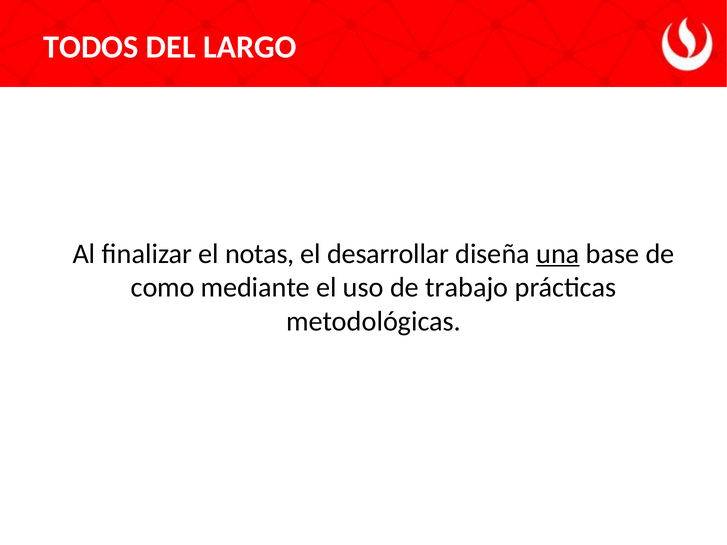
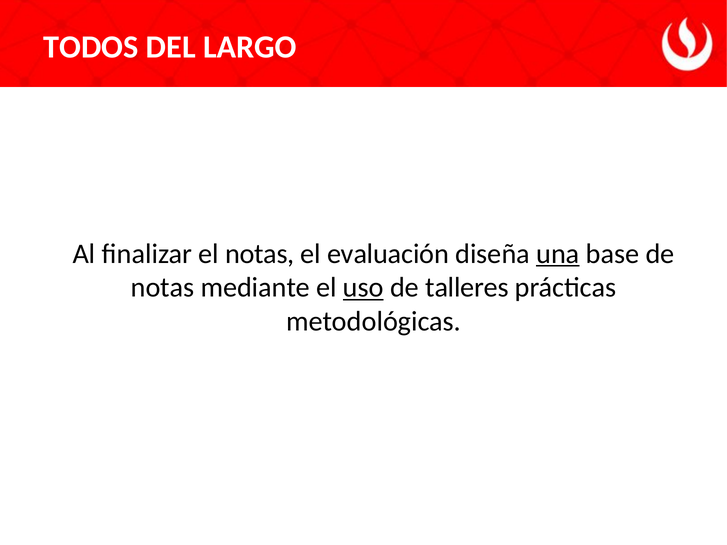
desarrollar: desarrollar -> evaluación
como at (163, 288): como -> notas
uso underline: none -> present
trabajo: trabajo -> talleres
